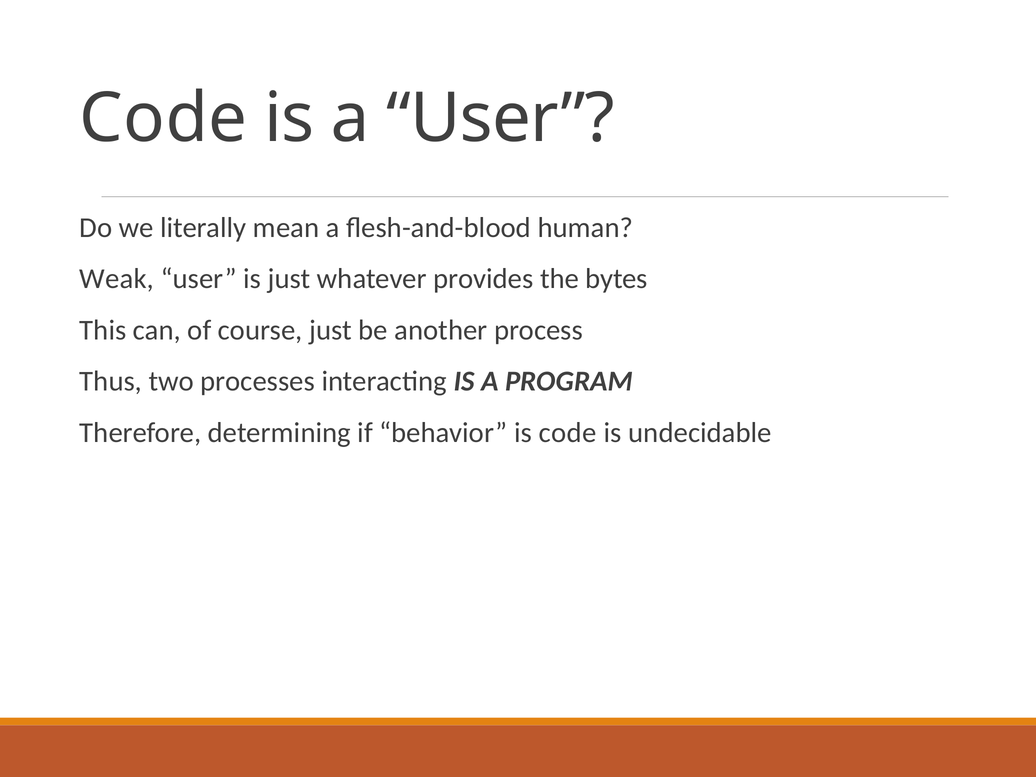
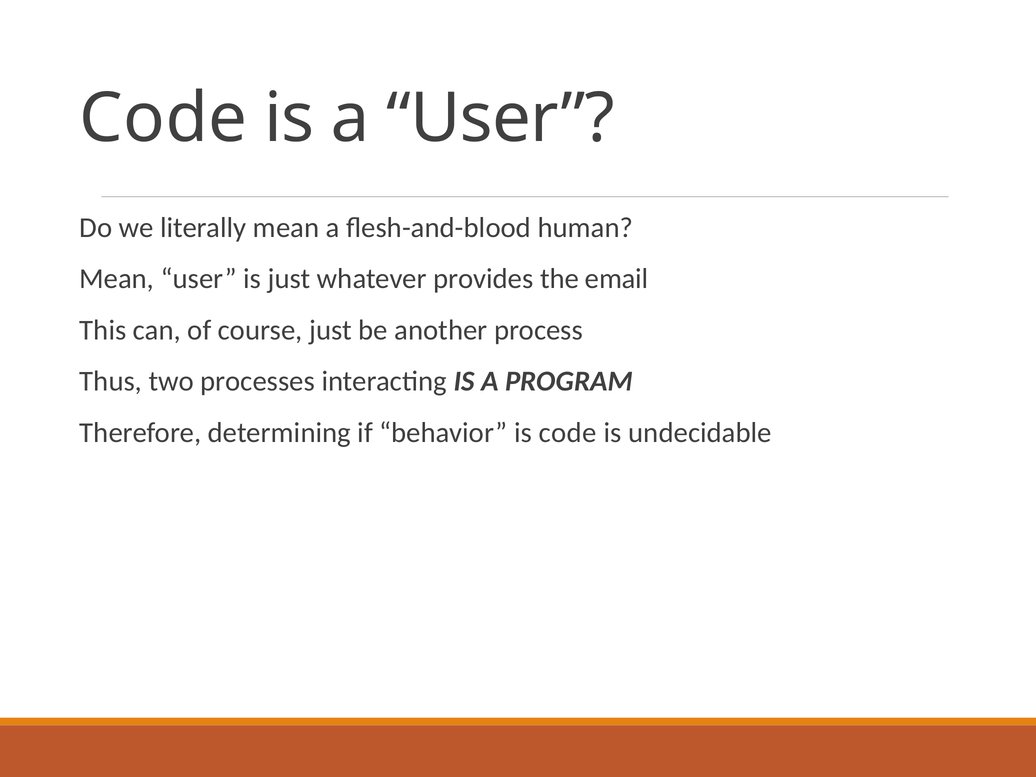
Weak at (117, 279): Weak -> Mean
bytes: bytes -> email
